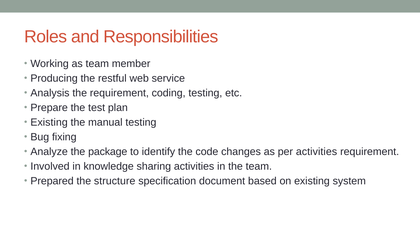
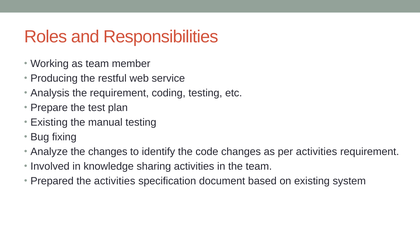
the package: package -> changes
the structure: structure -> activities
